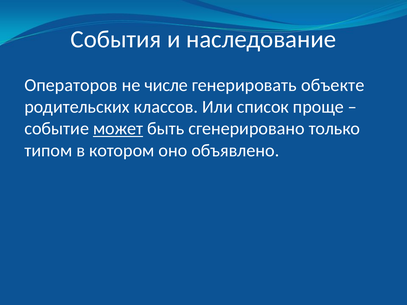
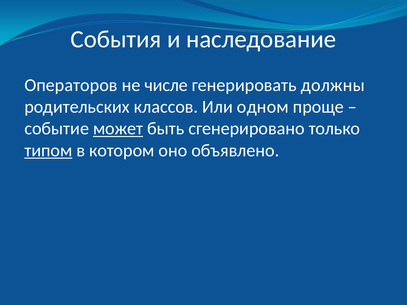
объекте: объекте -> должны
список: список -> одном
типом underline: none -> present
